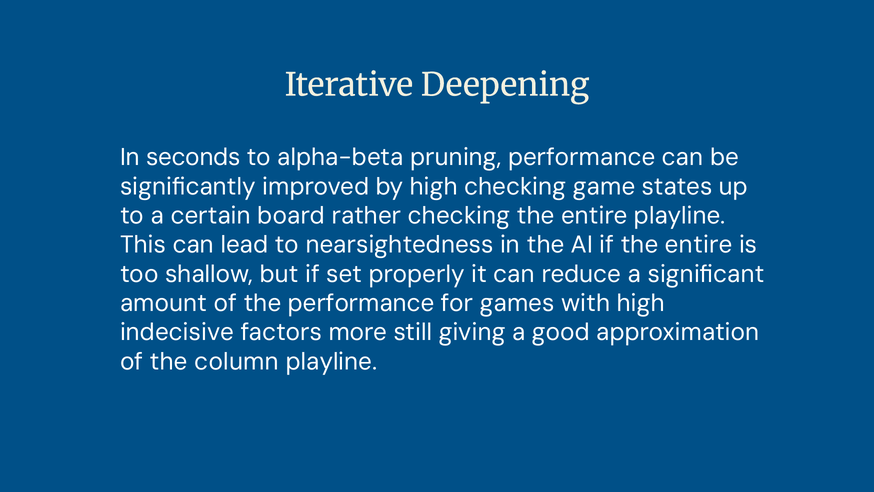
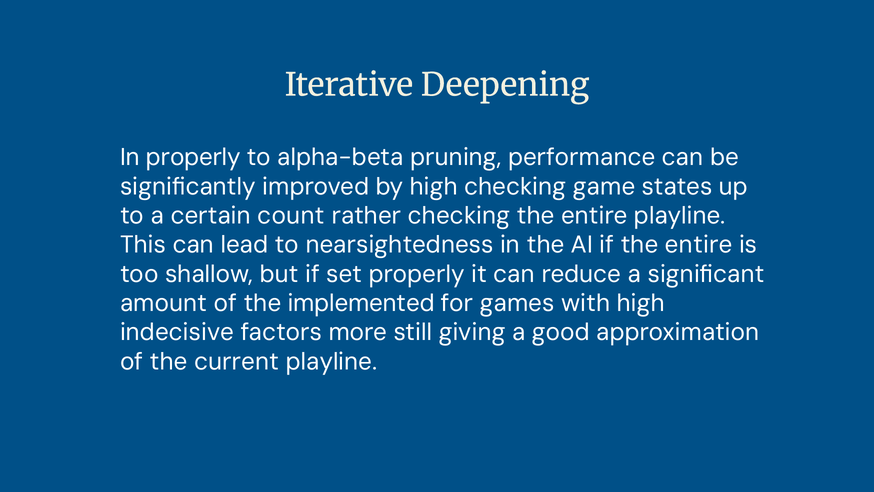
In seconds: seconds -> properly
board: board -> count
the performance: performance -> implemented
column: column -> current
